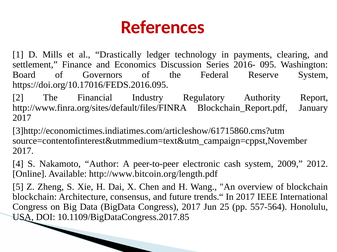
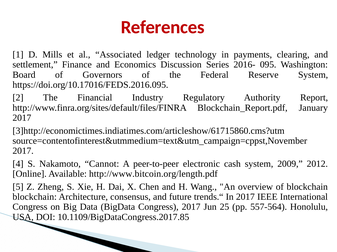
Drastically: Drastically -> Associated
Author: Author -> Cannot
